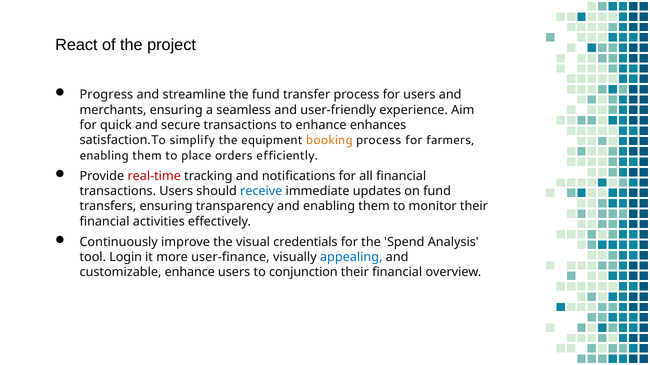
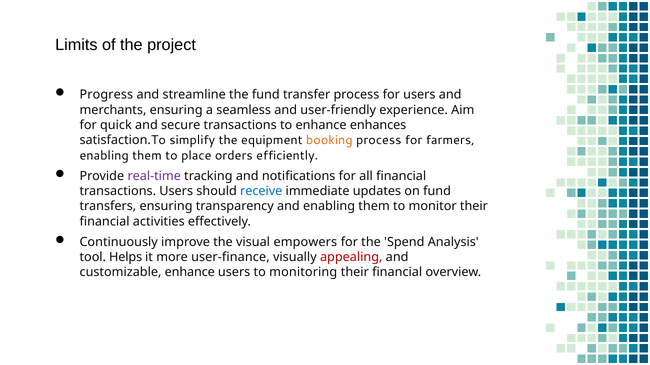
React: React -> Limits
real-time colour: red -> purple
credentials: credentials -> empowers
Login: Login -> Helps
appealing colour: blue -> red
conjunction: conjunction -> monitoring
